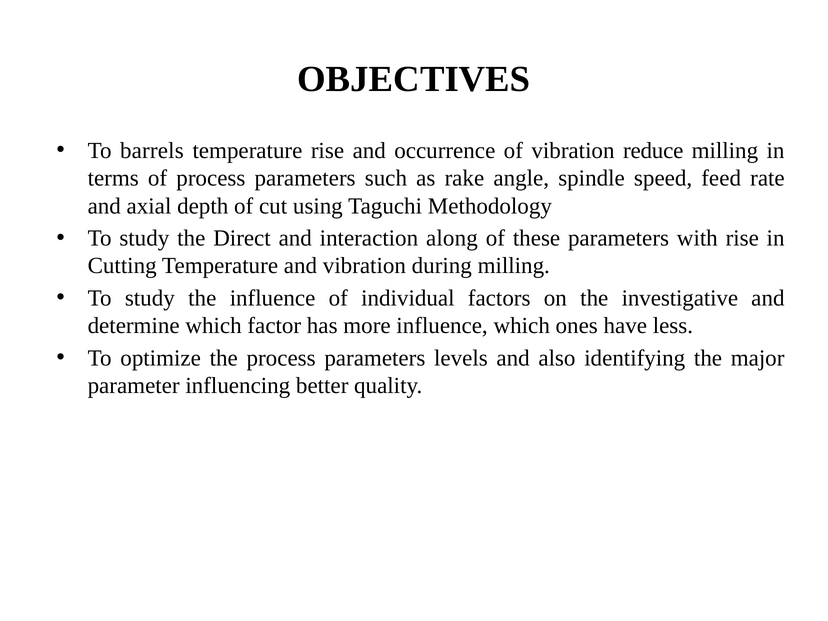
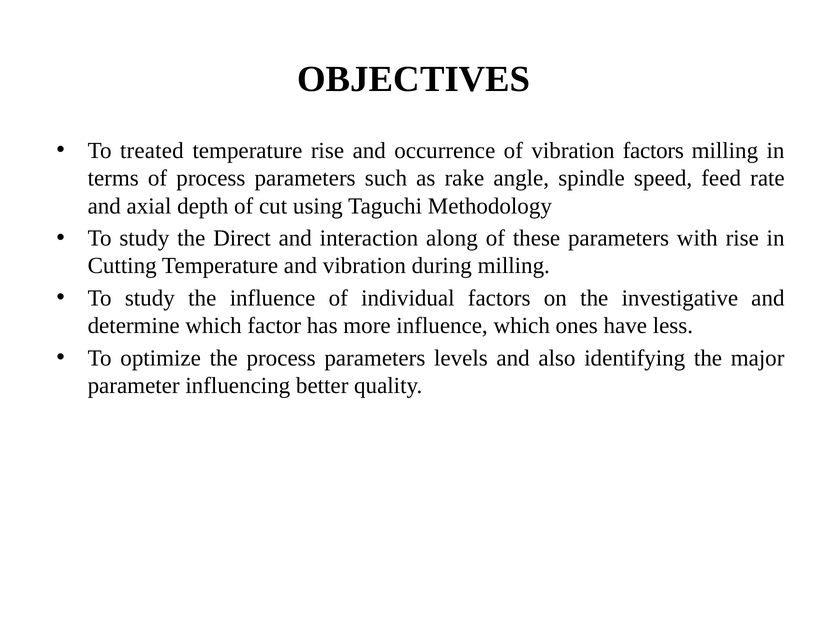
barrels: barrels -> treated
vibration reduce: reduce -> factors
